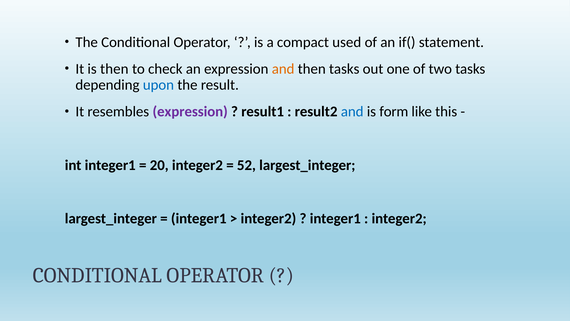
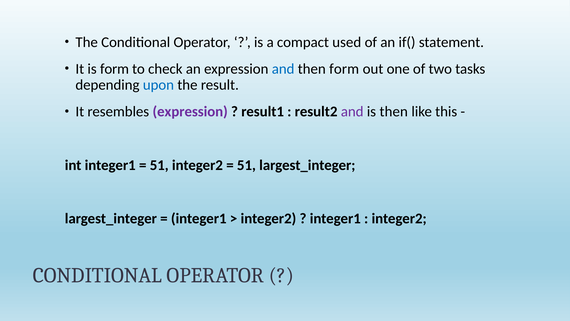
is then: then -> form
and at (283, 69) colour: orange -> blue
then tasks: tasks -> form
and at (352, 112) colour: blue -> purple
is form: form -> then
20 at (159, 165): 20 -> 51
52 at (246, 165): 52 -> 51
